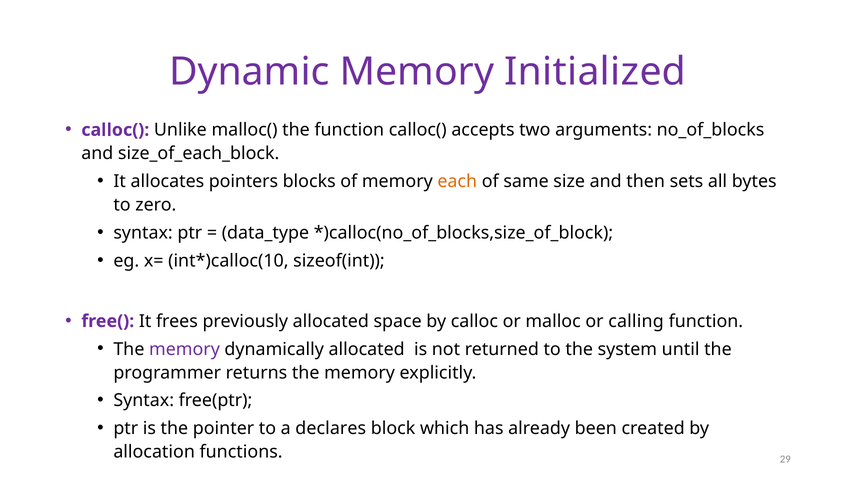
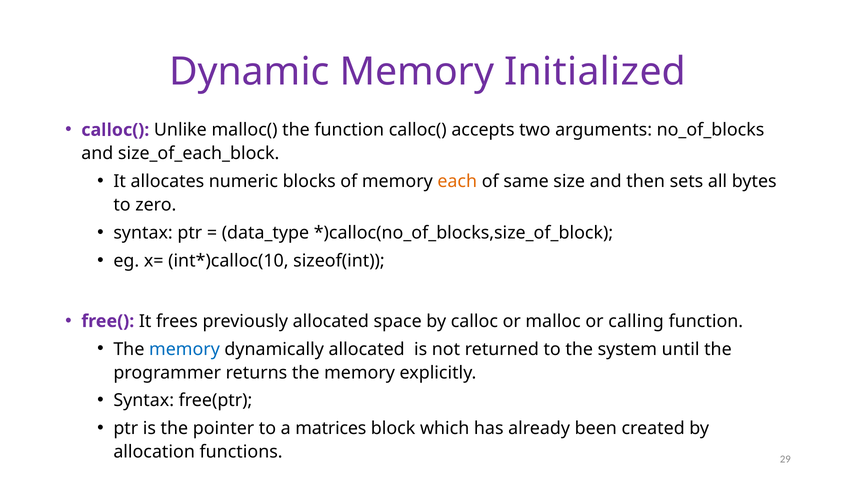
pointers: pointers -> numeric
memory at (184, 349) colour: purple -> blue
declares: declares -> matrices
